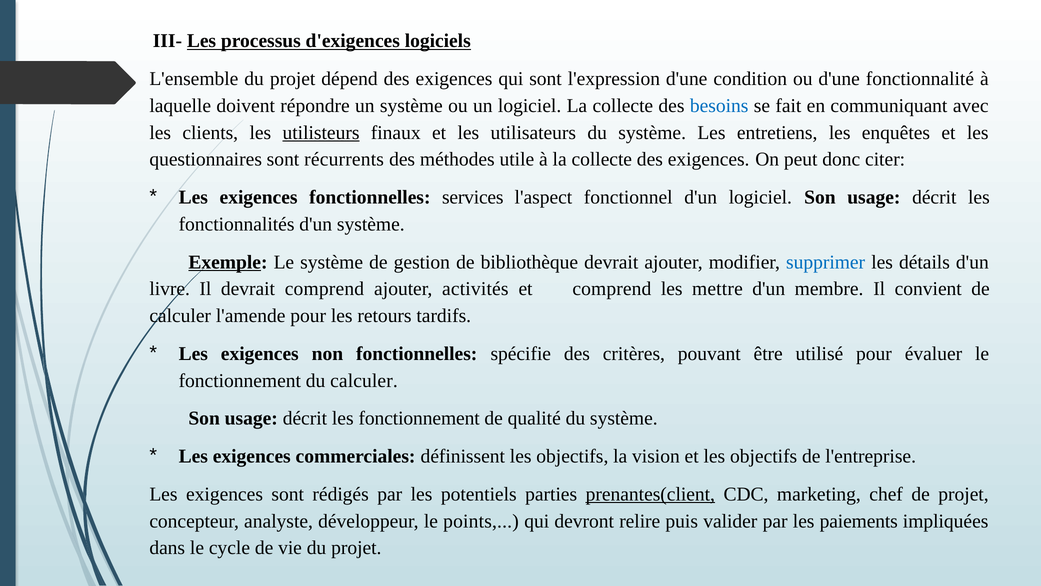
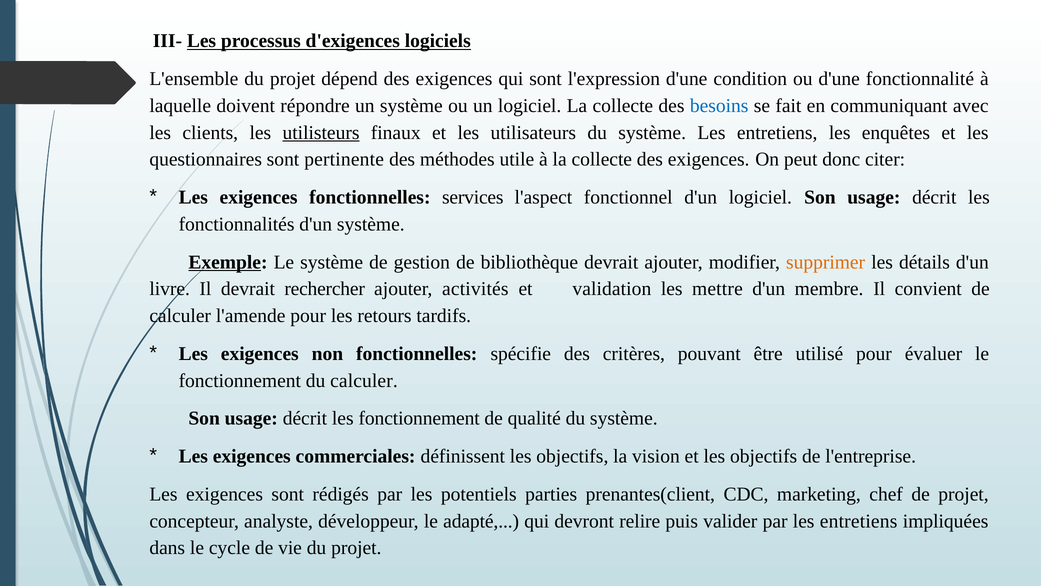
récurrents: récurrents -> pertinente
supprimer colour: blue -> orange
devrait comprend: comprend -> rechercher
et comprend: comprend -> validation
prenantes(client underline: present -> none
points: points -> adapté
par les paiements: paiements -> entretiens
